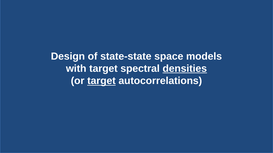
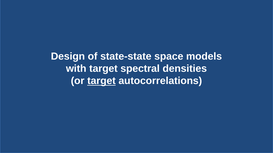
densities underline: present -> none
